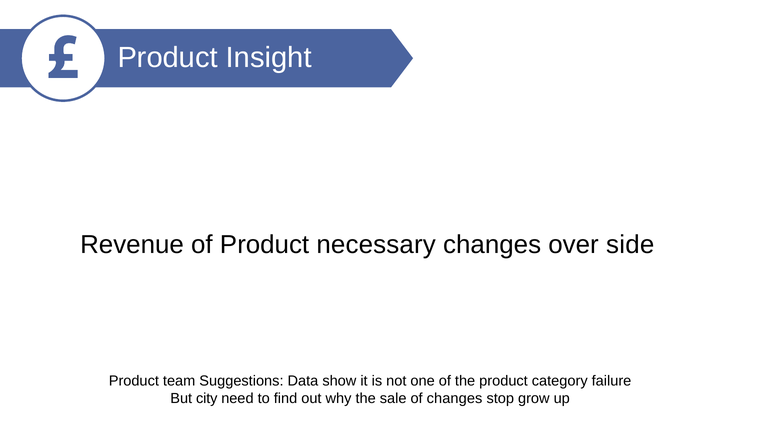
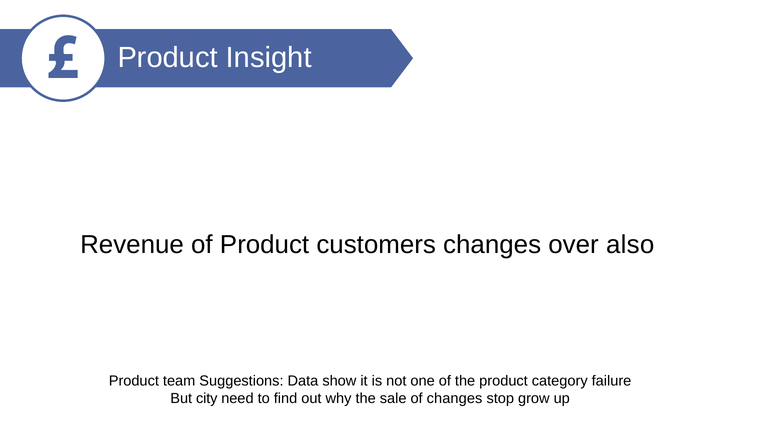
necessary: necessary -> customers
side: side -> also
